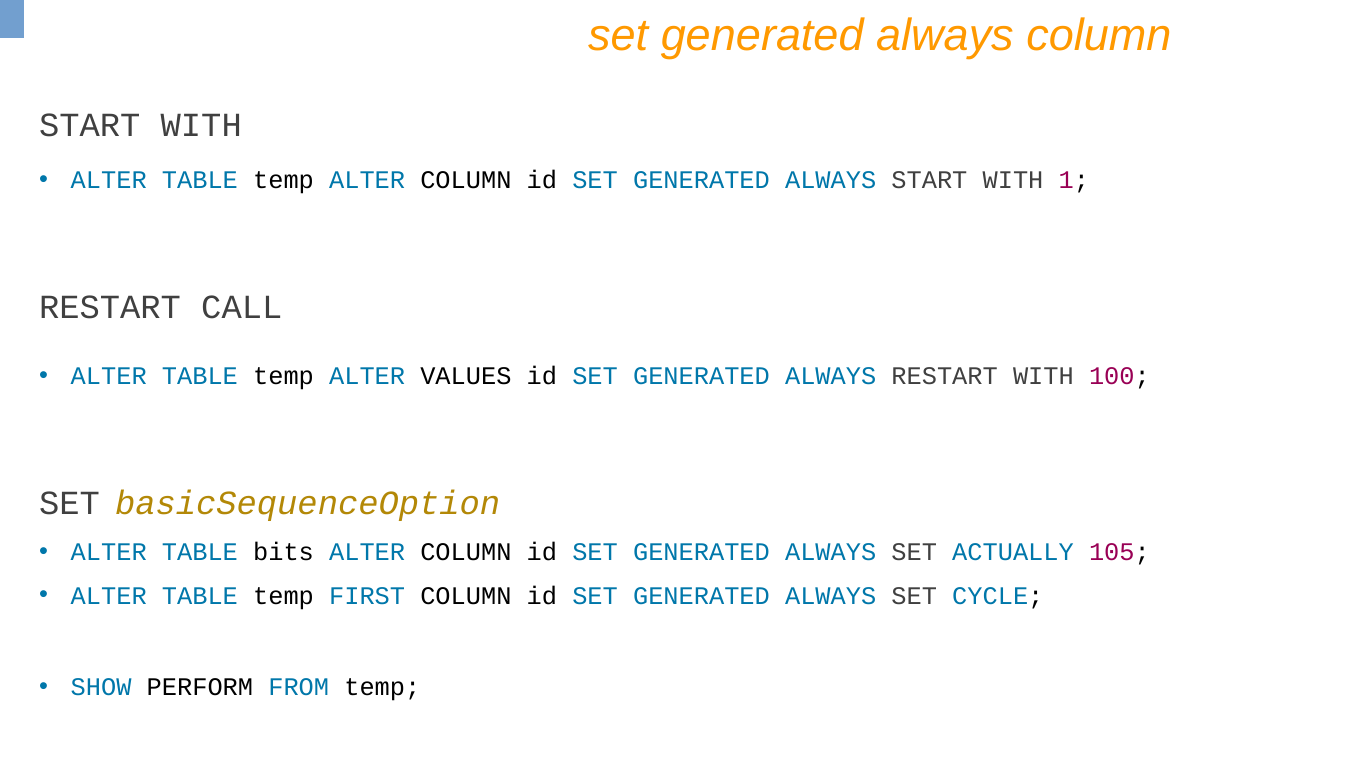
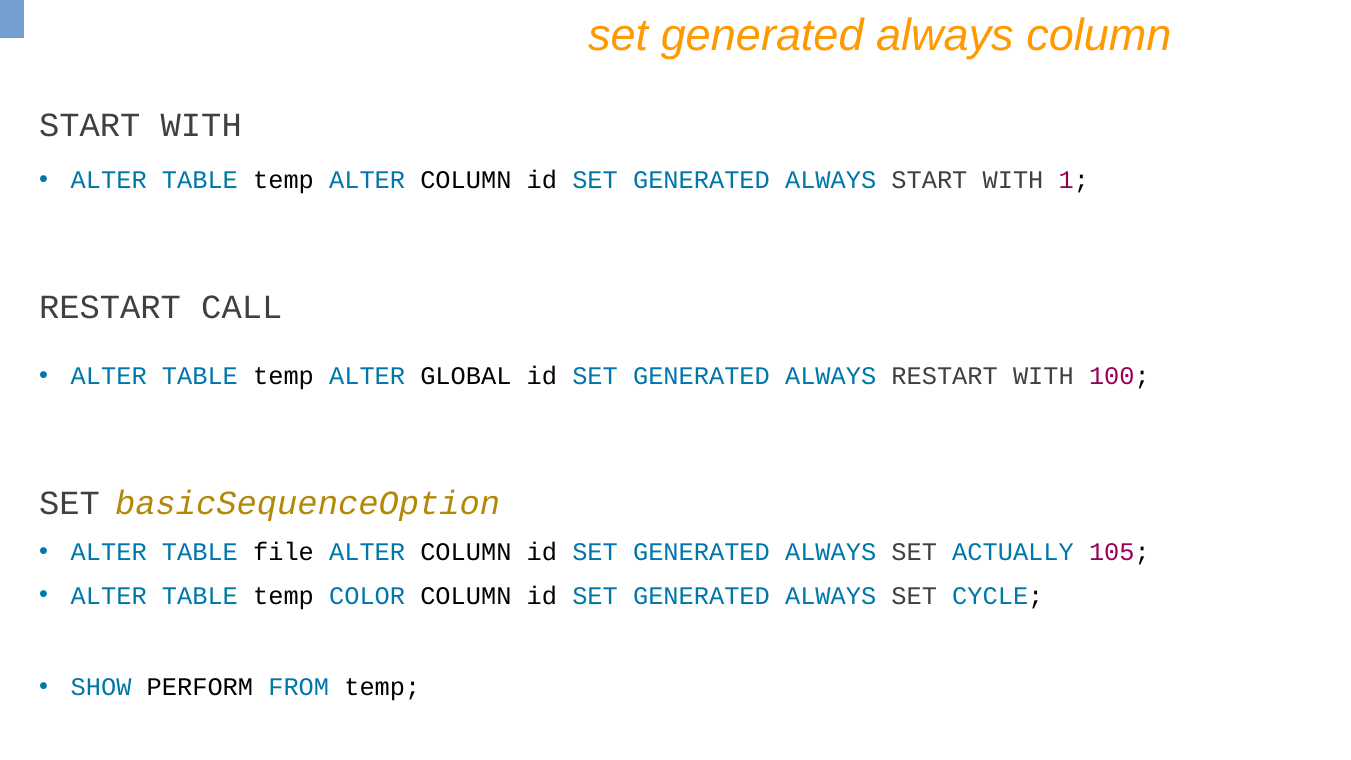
VALUES: VALUES -> GLOBAL
bits: bits -> file
FIRST: FIRST -> COLOR
